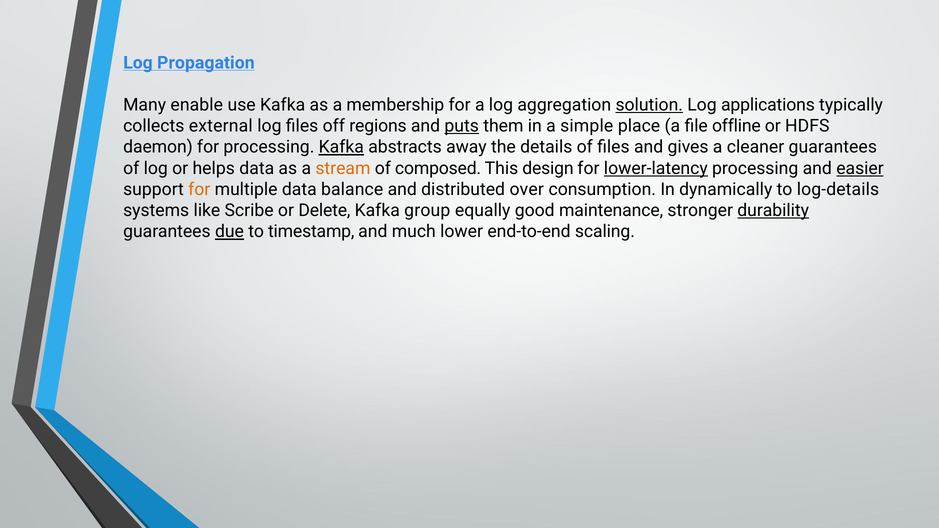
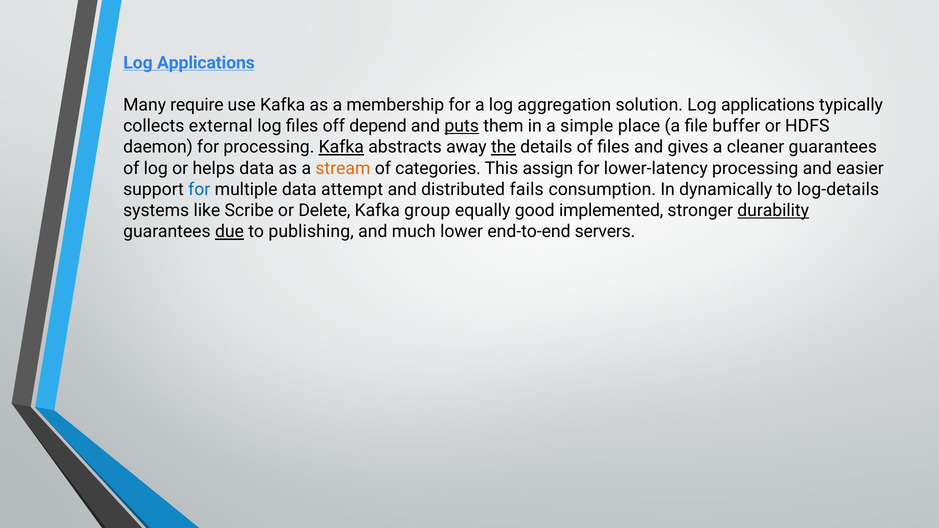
Propagation at (206, 63): Propagation -> Applications
enable: enable -> require
solution underline: present -> none
regions: regions -> depend
offline: offline -> buffer
the underline: none -> present
composed: composed -> categories
design: design -> assign
lower-latency underline: present -> none
easier underline: present -> none
for at (199, 189) colour: orange -> blue
balance: balance -> attempt
over: over -> fails
maintenance: maintenance -> implemented
timestamp: timestamp -> publishing
scaling: scaling -> servers
